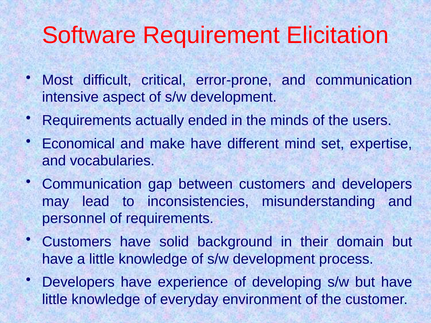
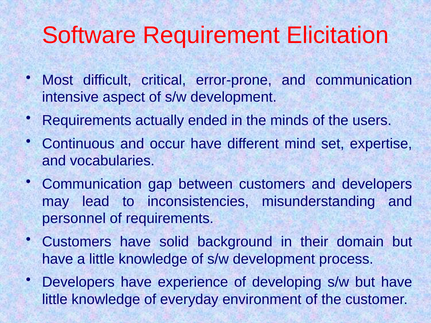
Economical: Economical -> Continuous
make: make -> occur
